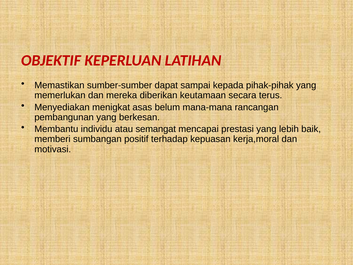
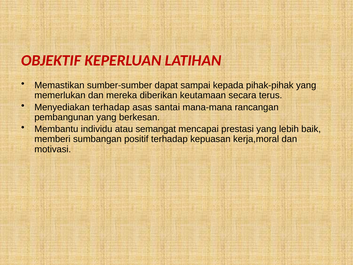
Menyediakan menigkat: menigkat -> terhadap
belum: belum -> santai
